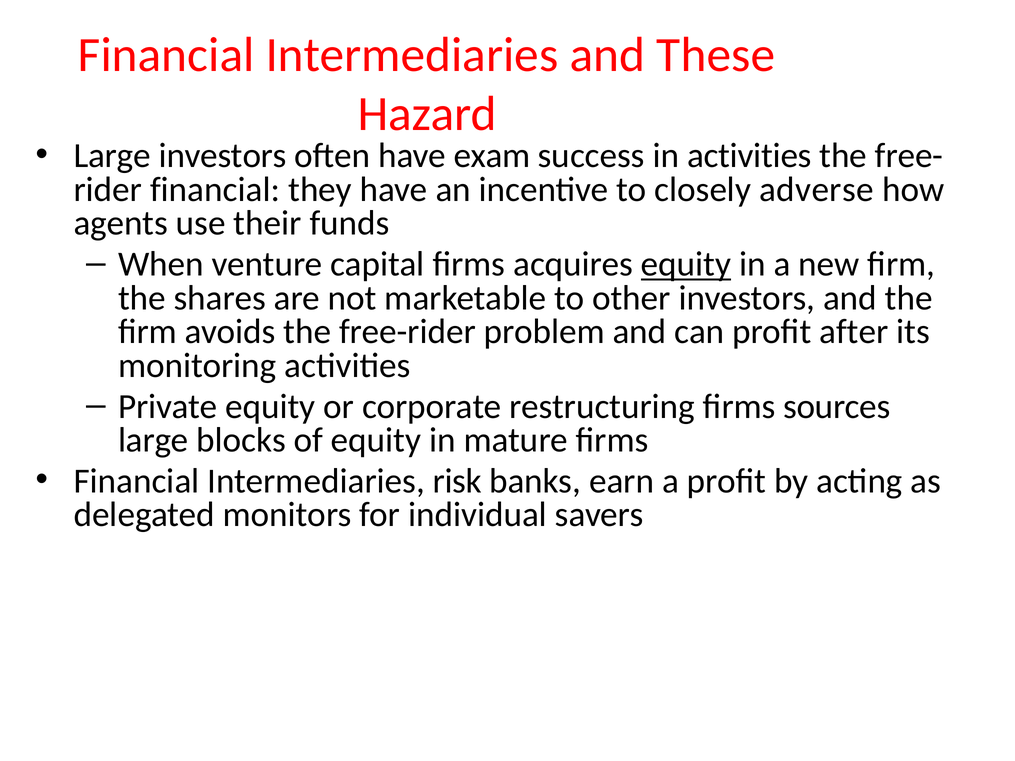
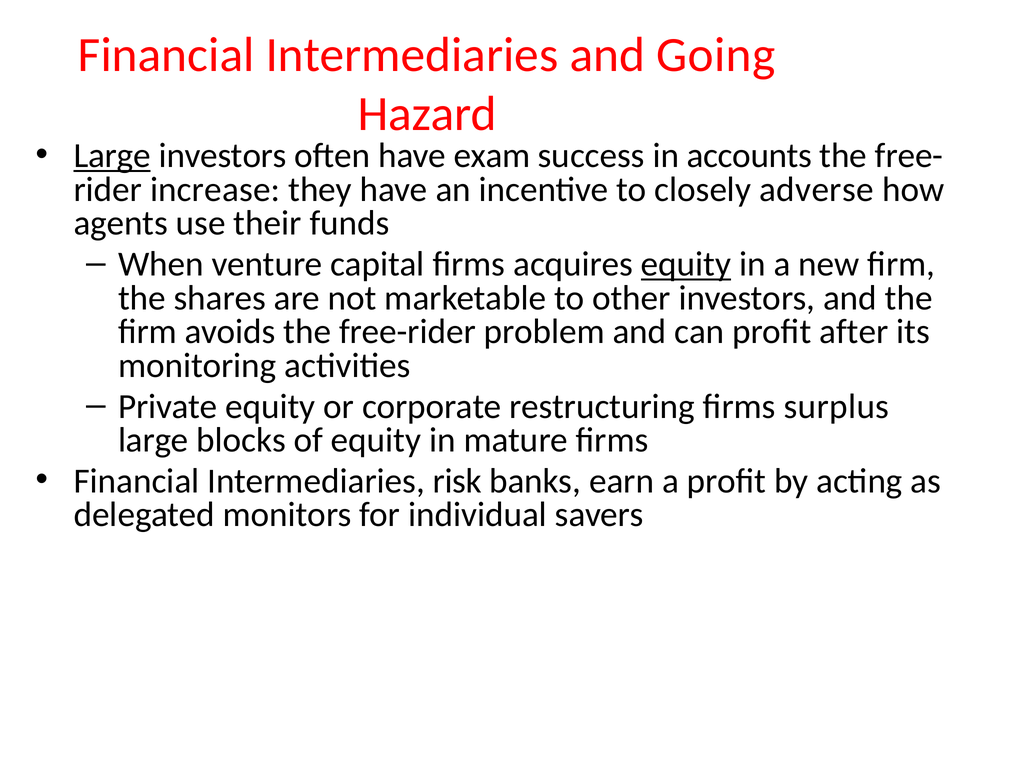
These: These -> Going
Large at (112, 156) underline: none -> present
in activities: activities -> accounts
financial at (215, 190): financial -> increase
sources: sources -> surplus
